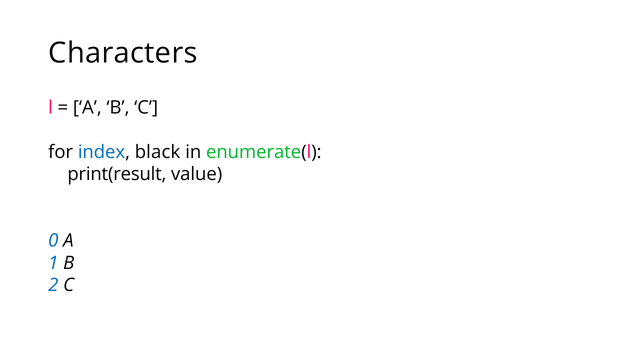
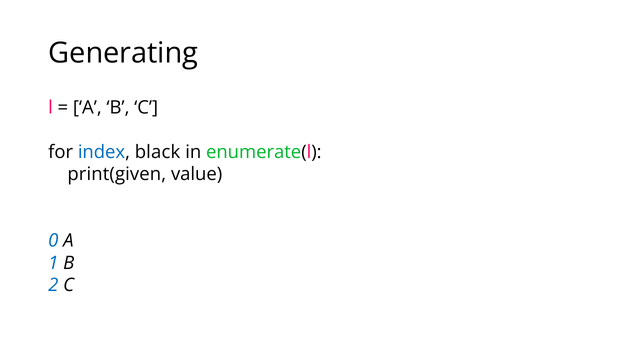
Characters: Characters -> Generating
print(result: print(result -> print(given
